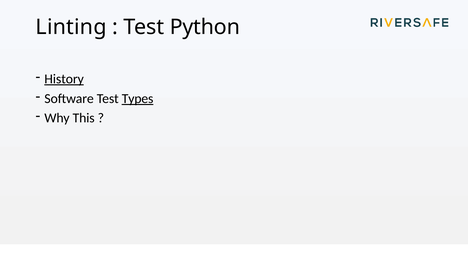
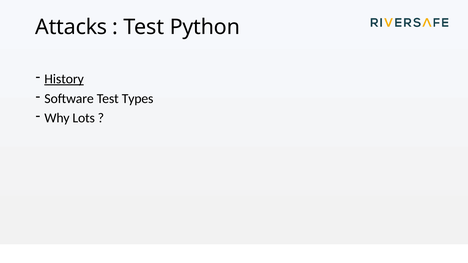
Linting: Linting -> Attacks
Types underline: present -> none
This: This -> Lots
